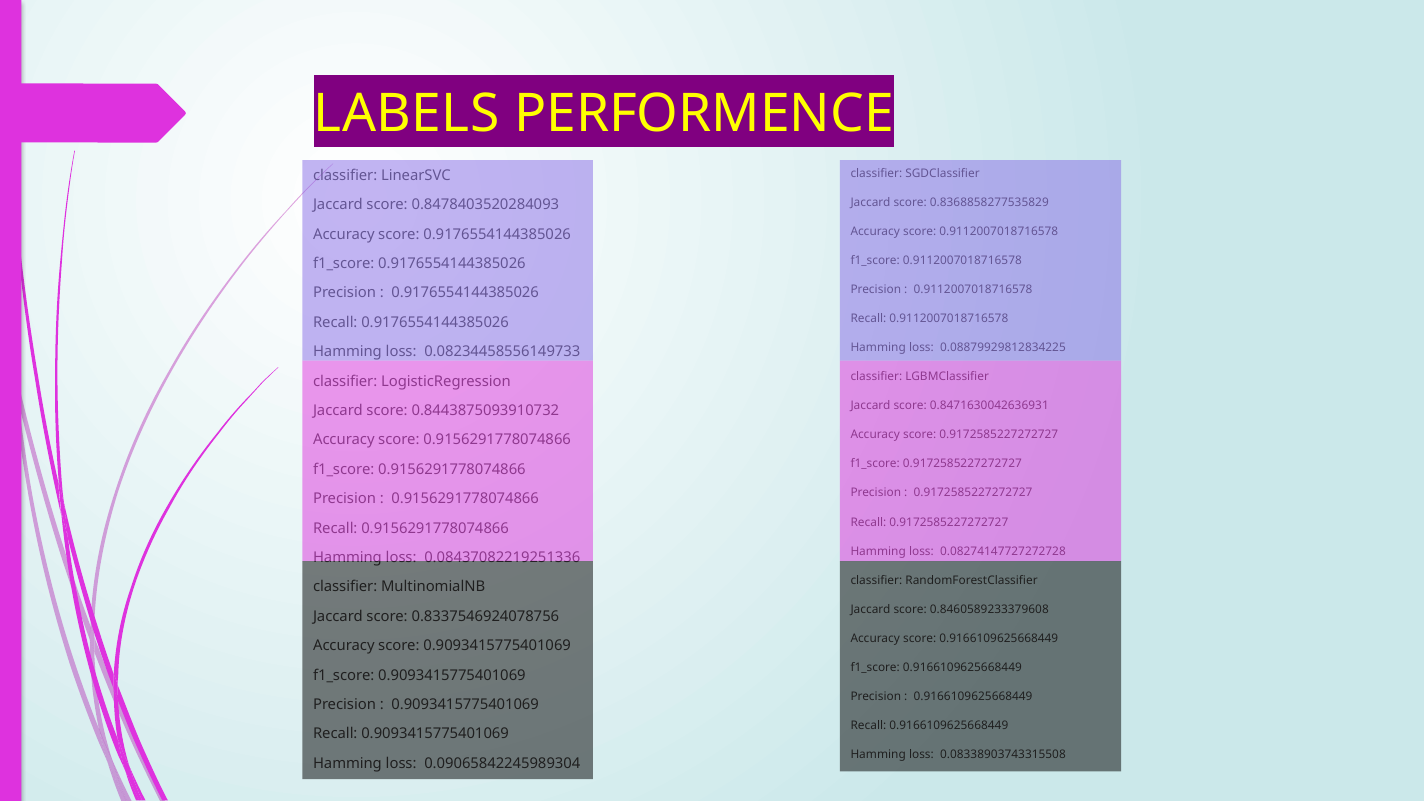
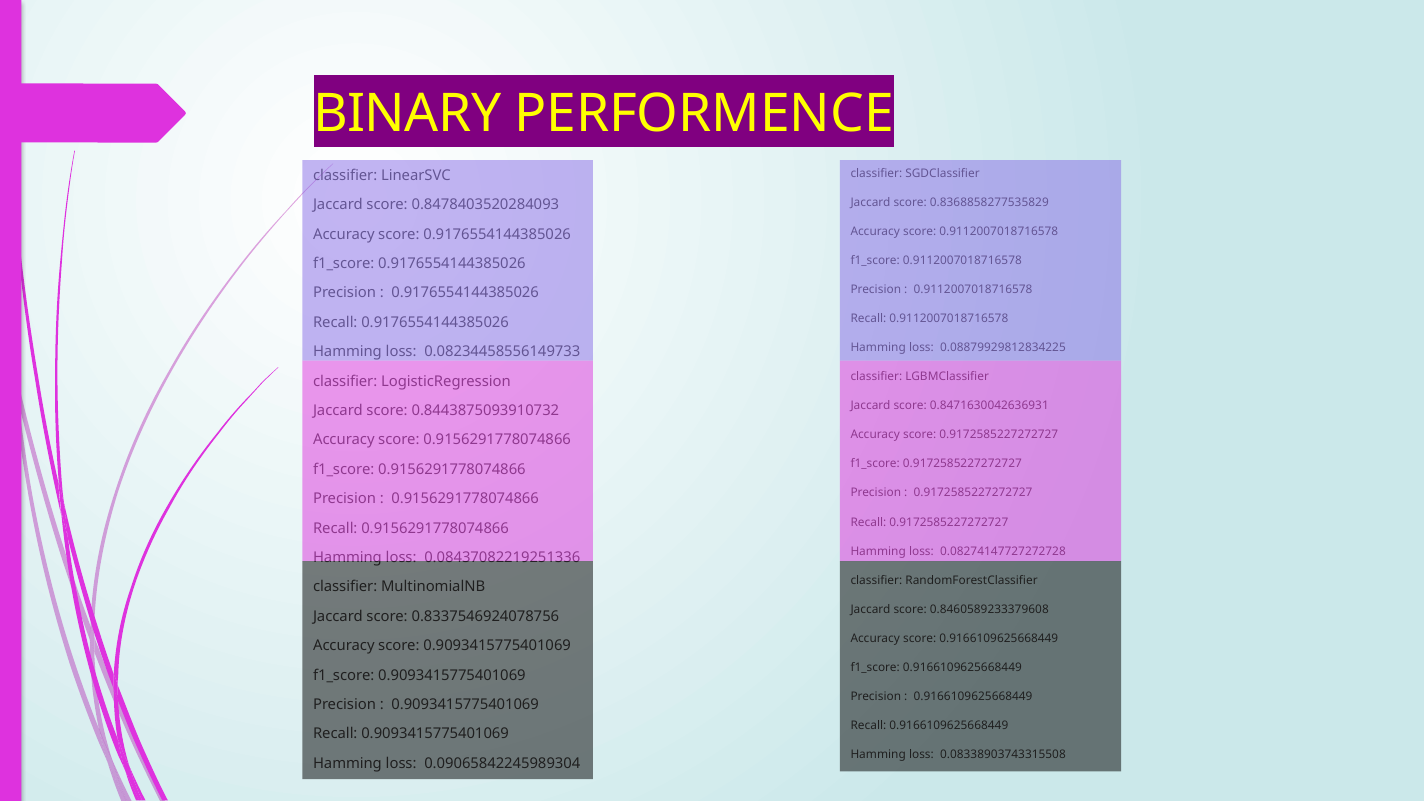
LABELS: LABELS -> BINARY
